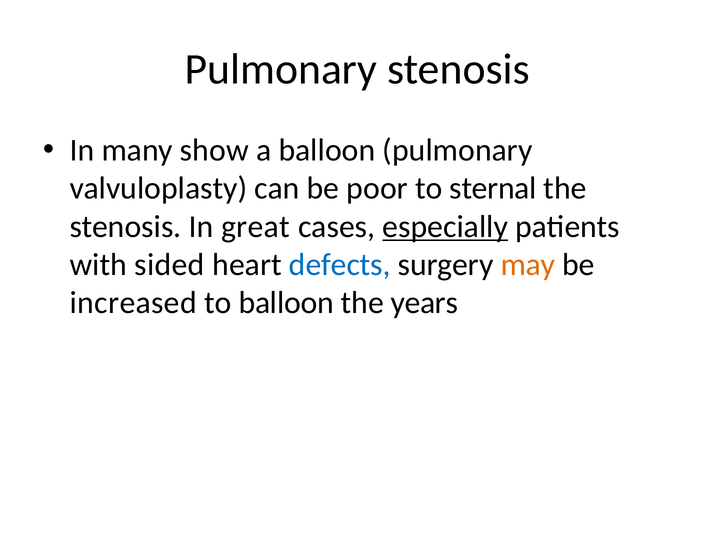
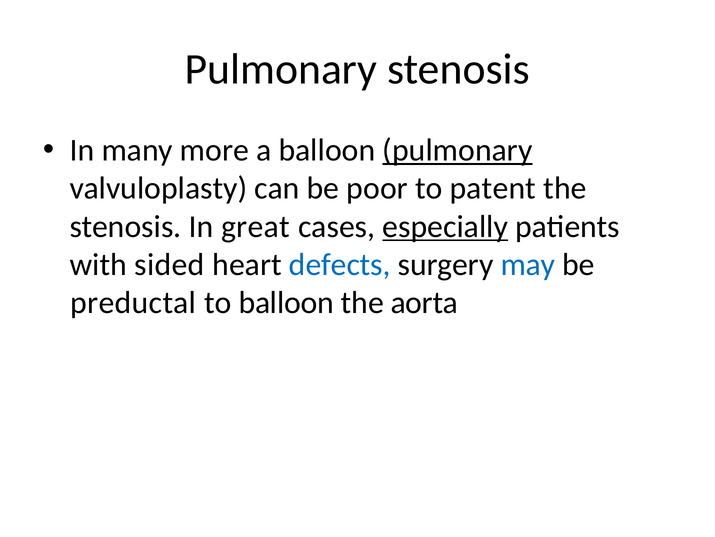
show: show -> more
pulmonary at (457, 150) underline: none -> present
sternal: sternal -> patent
may colour: orange -> blue
increased: increased -> preductal
years: years -> aorta
